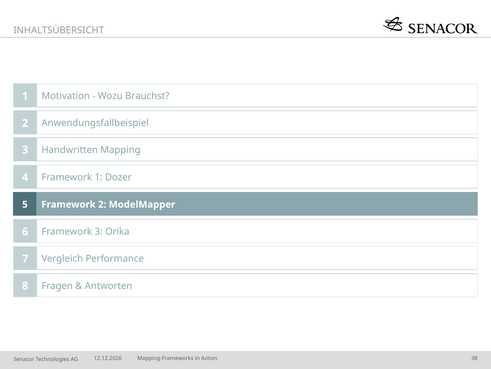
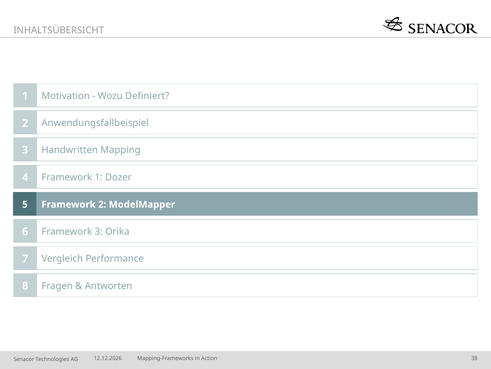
Brauchst: Brauchst -> Definiert
